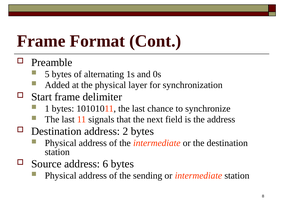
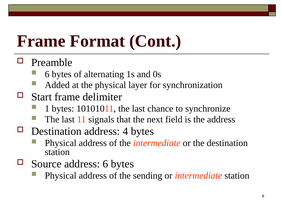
5 at (47, 74): 5 -> 6
2: 2 -> 4
